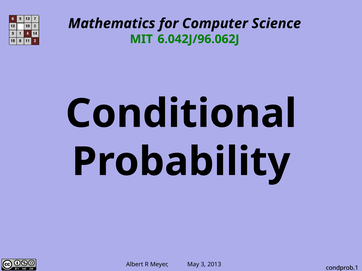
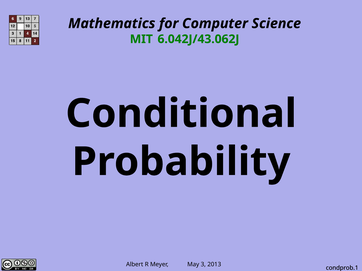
6.042J/96.062J: 6.042J/96.062J -> 6.042J/43.062J
